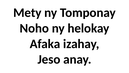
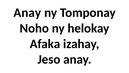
Mety at (27, 13): Mety -> Anay
